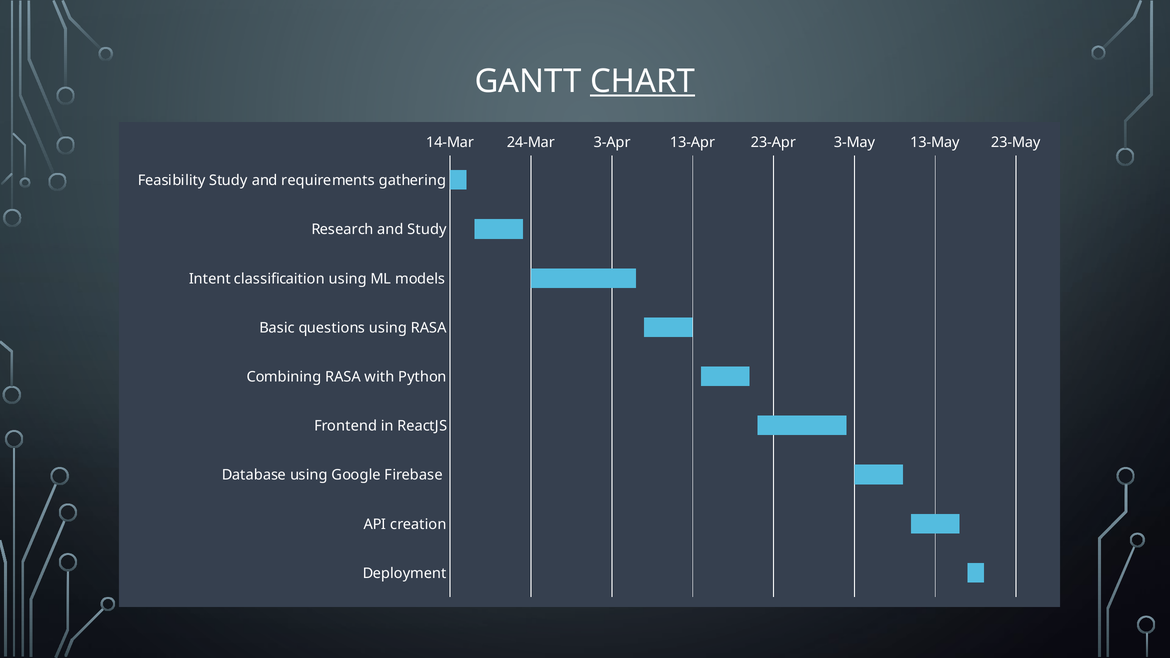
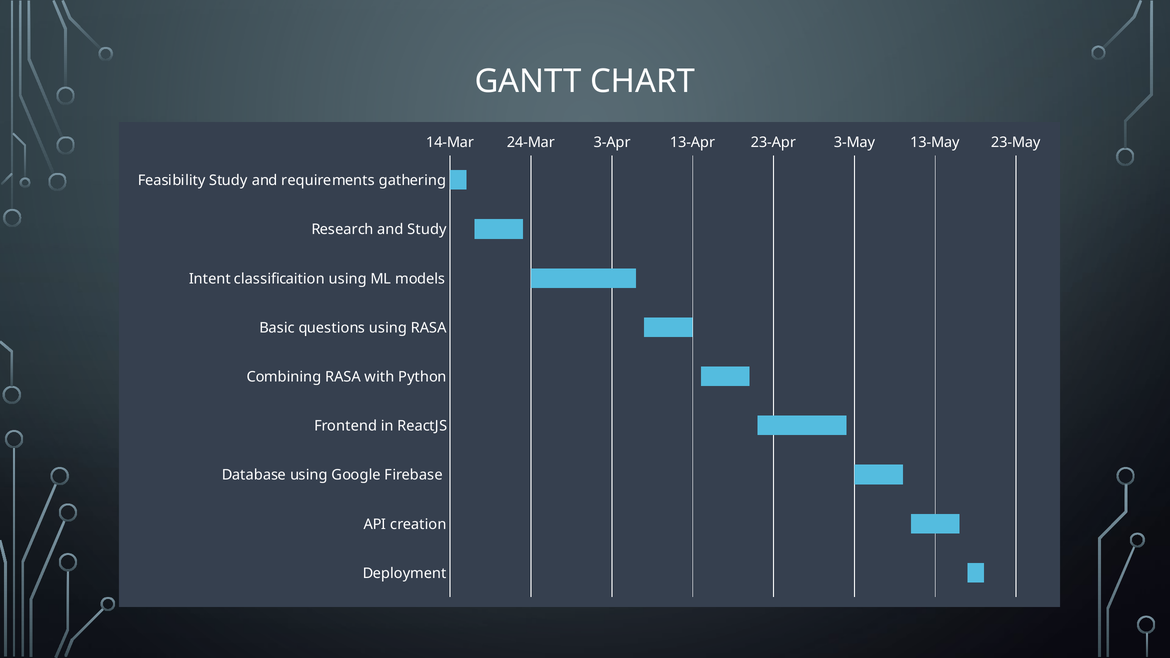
CHART underline: present -> none
